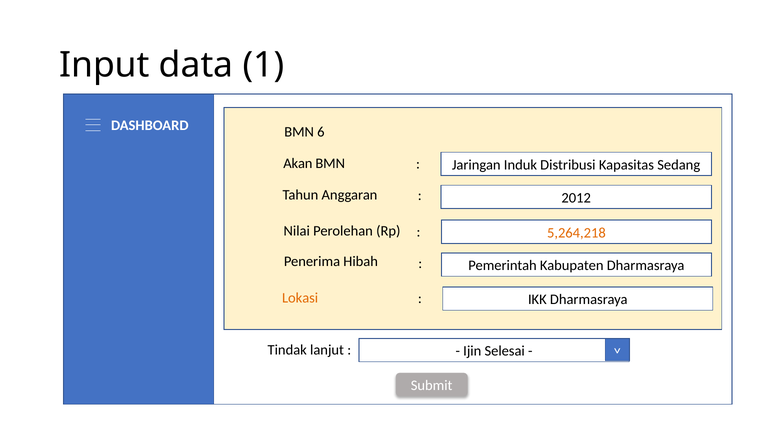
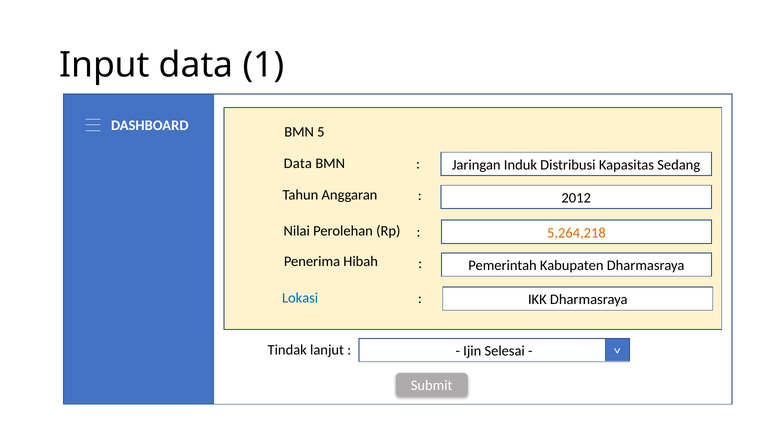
6: 6 -> 5
Akan at (298, 163): Akan -> Data
Lokasi colour: orange -> blue
